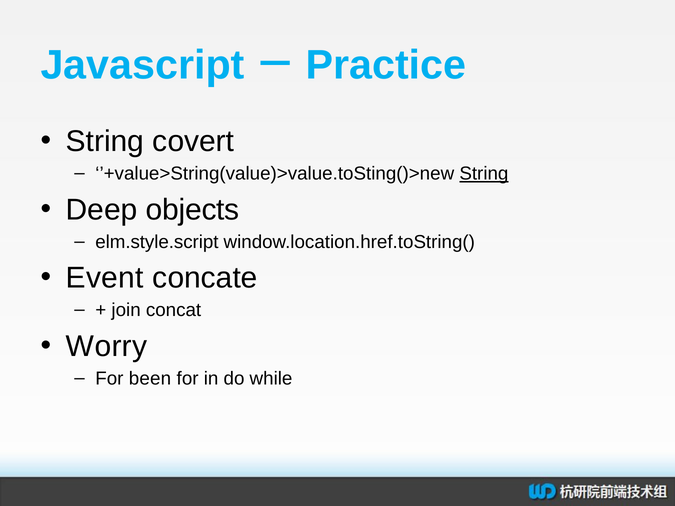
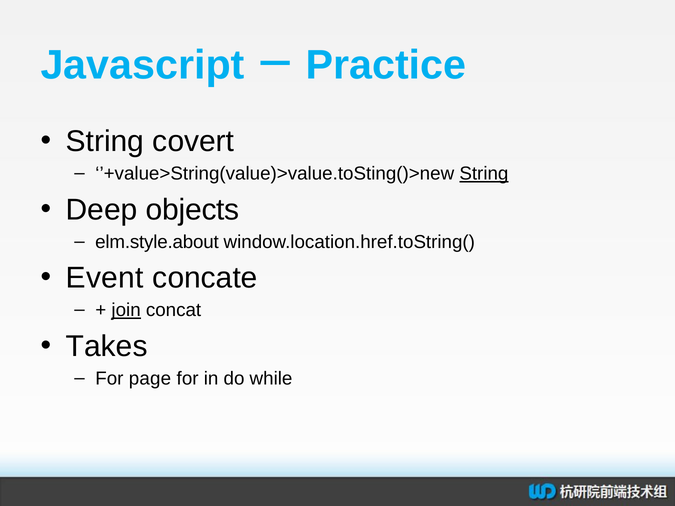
elm.style.script: elm.style.script -> elm.style.about
join underline: none -> present
Worry: Worry -> Takes
been: been -> page
